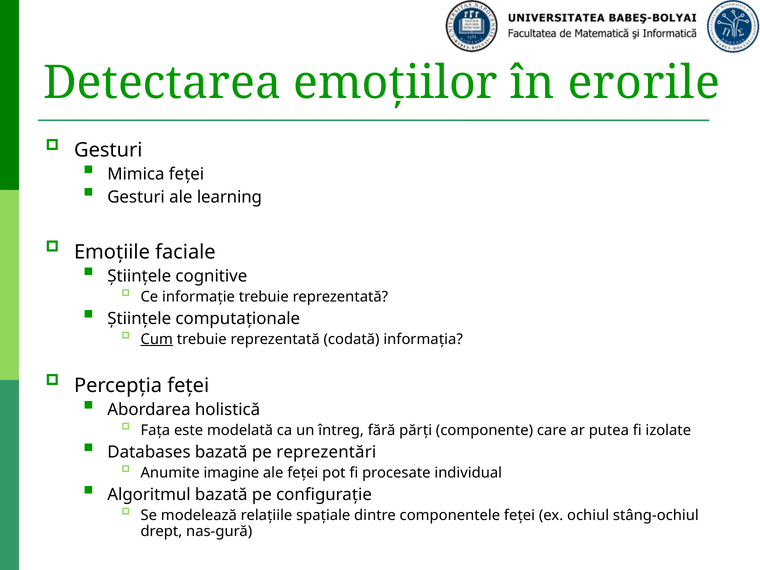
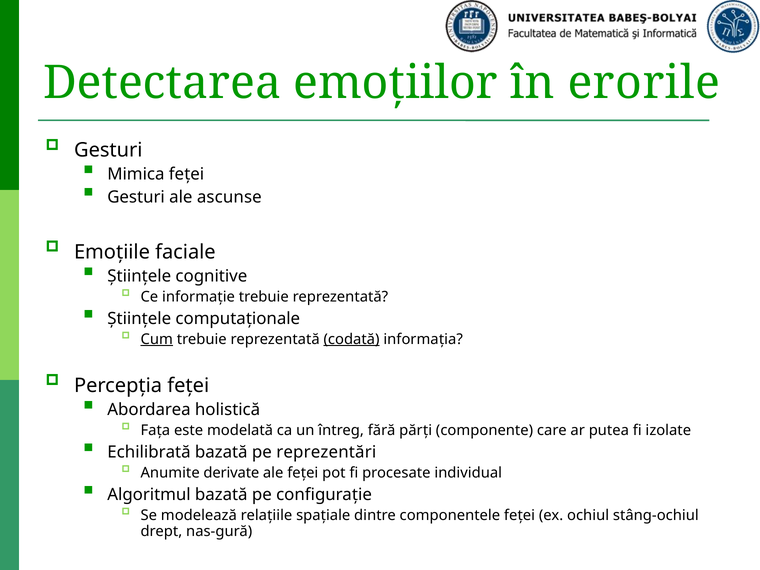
learning: learning -> ascunse
codată underline: none -> present
Databases: Databases -> Echilibrată
imagine: imagine -> derivate
